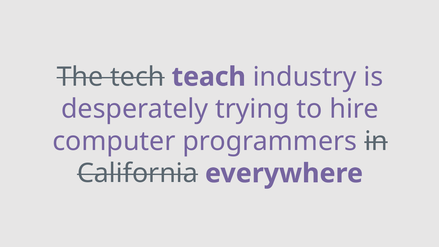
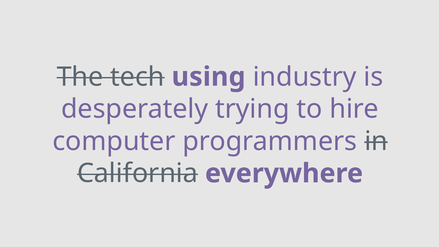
teach: teach -> using
